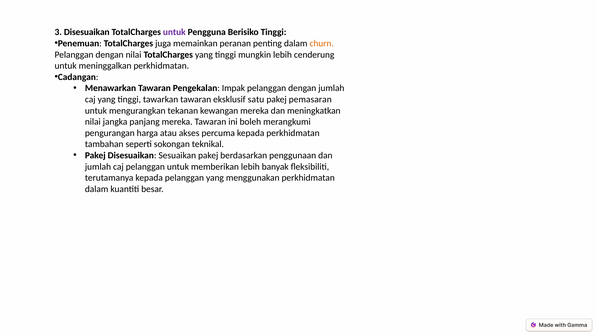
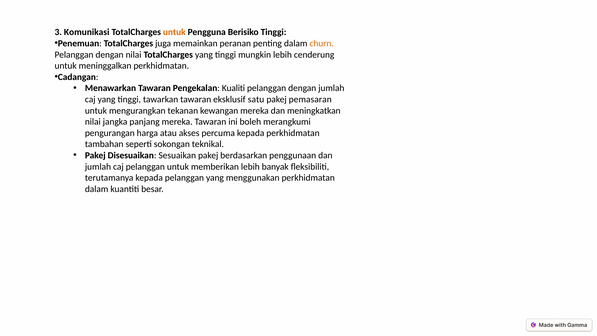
3 Disesuaikan: Disesuaikan -> Komunikasi
untuk at (174, 32) colour: purple -> orange
Impak: Impak -> Kualiti
